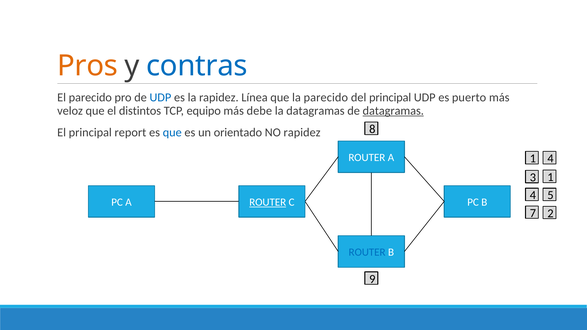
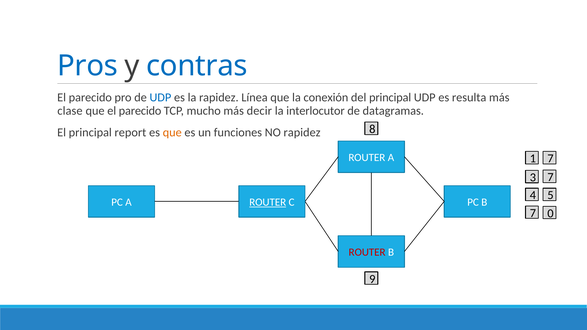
Pros colour: orange -> blue
la parecido: parecido -> conexión
puerto: puerto -> resulta
veloz: veloz -> clase
que el distintos: distintos -> parecido
equipo: equipo -> mucho
debe: debe -> decir
la datagramas: datagramas -> interlocutor
datagramas at (393, 111) underline: present -> none
que at (172, 133) colour: blue -> orange
orientado: orientado -> funciones
1 4: 4 -> 7
3 1: 1 -> 7
2: 2 -> 0
ROUTER at (367, 252) colour: blue -> red
